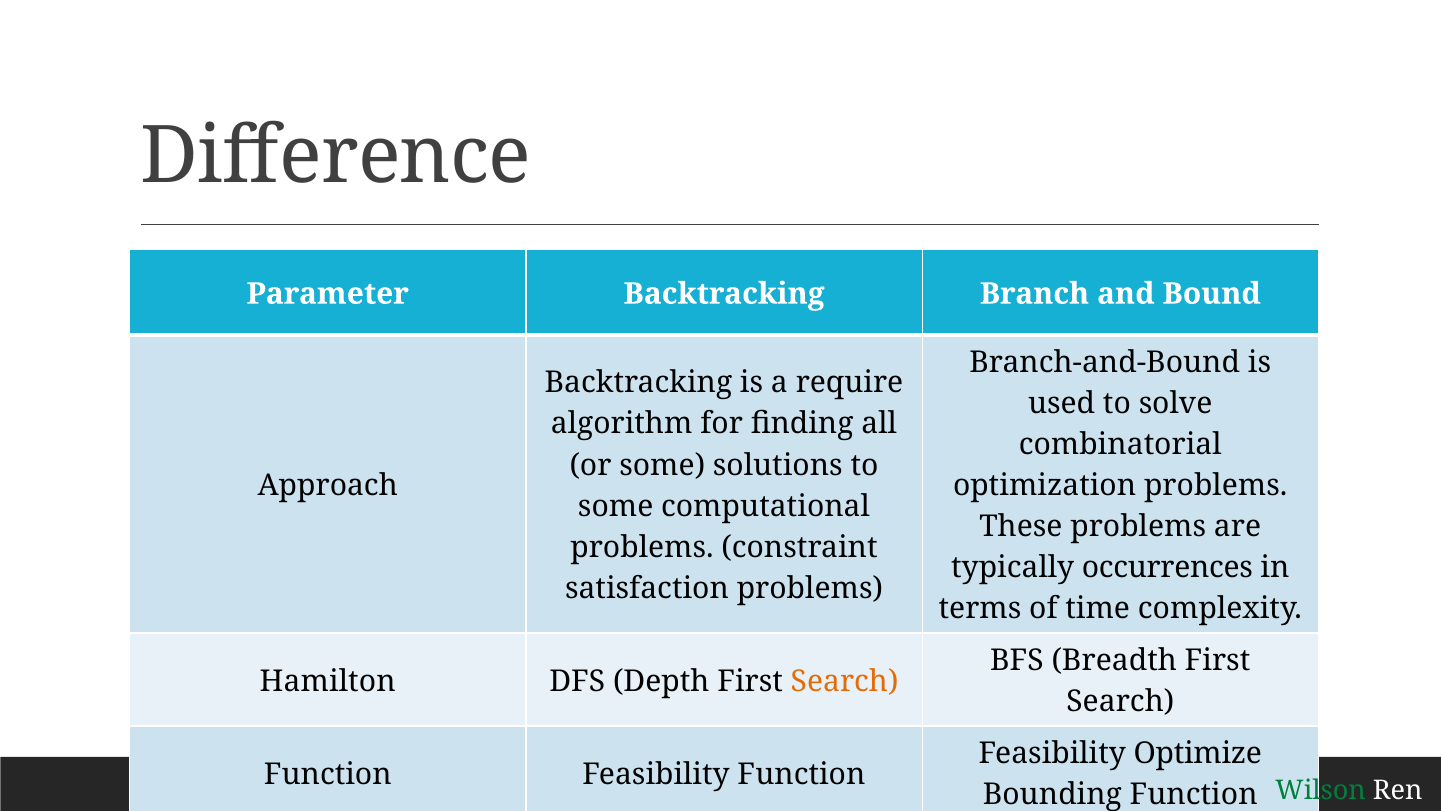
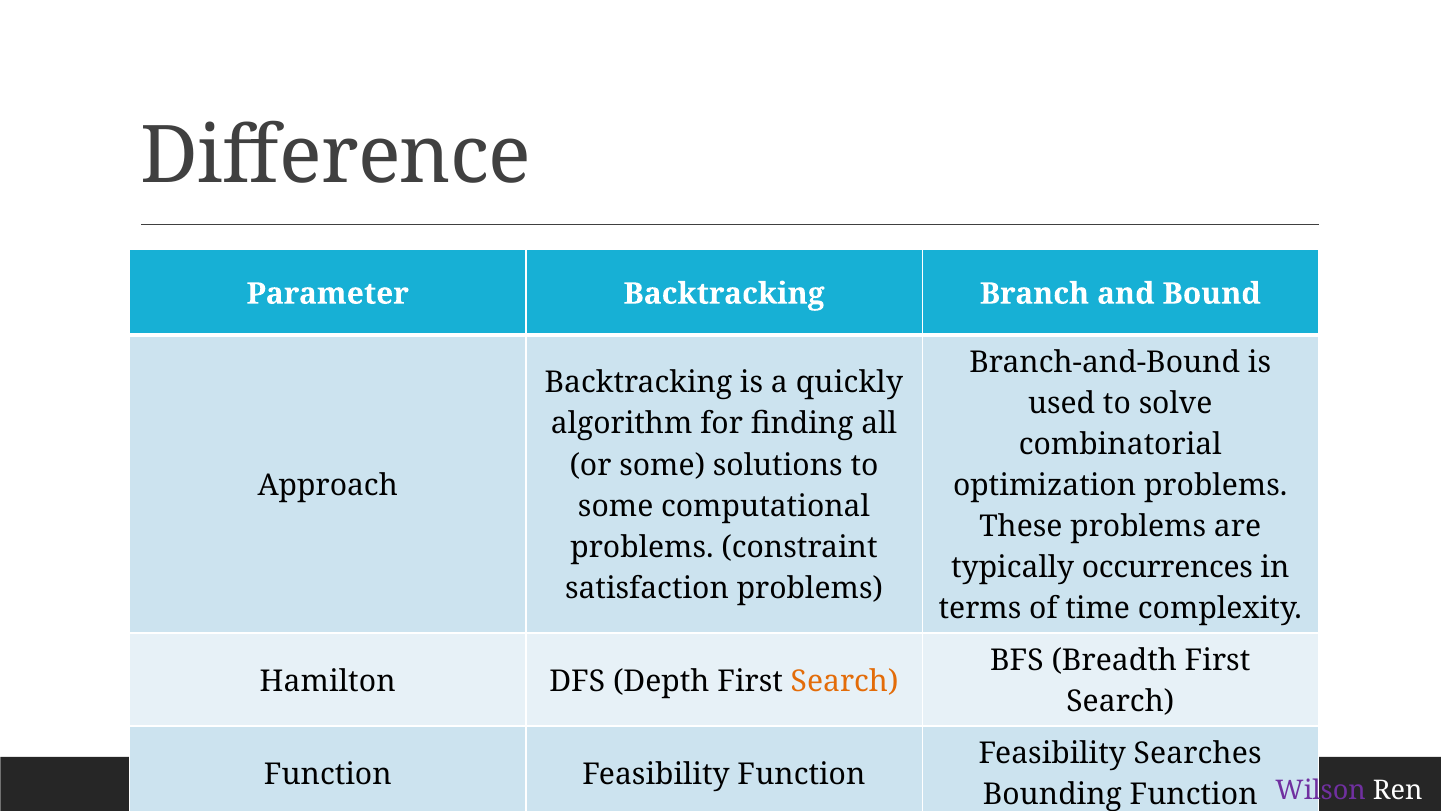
require: require -> quickly
Optimize: Optimize -> Searches
Wilson colour: green -> purple
